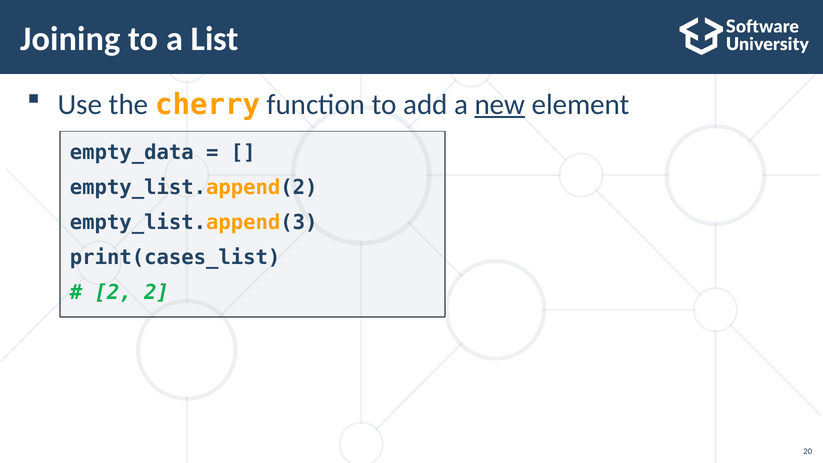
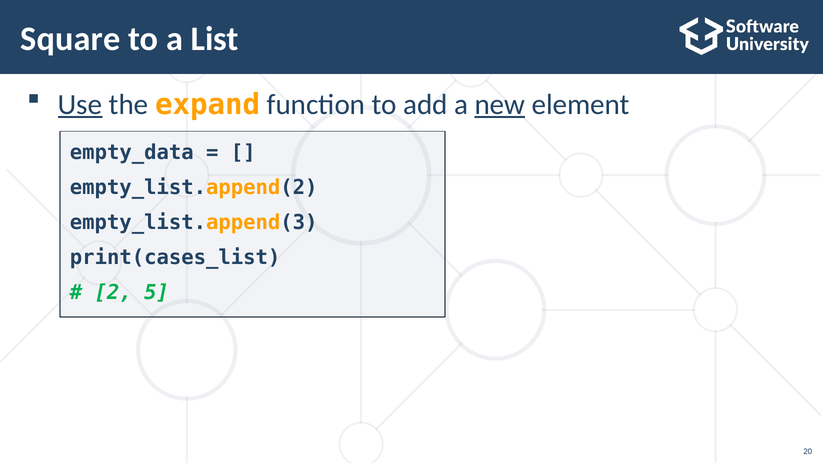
Joining: Joining -> Square
Use underline: none -> present
cherry: cherry -> expand
2 2: 2 -> 5
